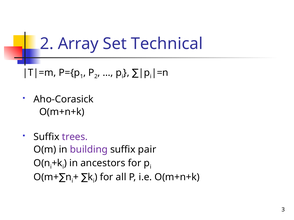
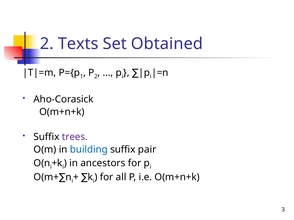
Array: Array -> Texts
Technical: Technical -> Obtained
building colour: purple -> blue
